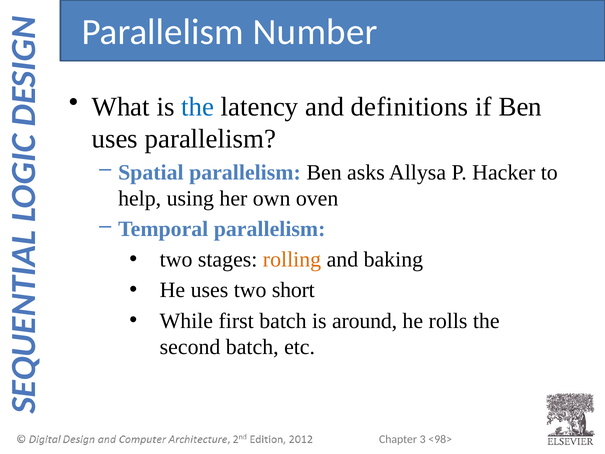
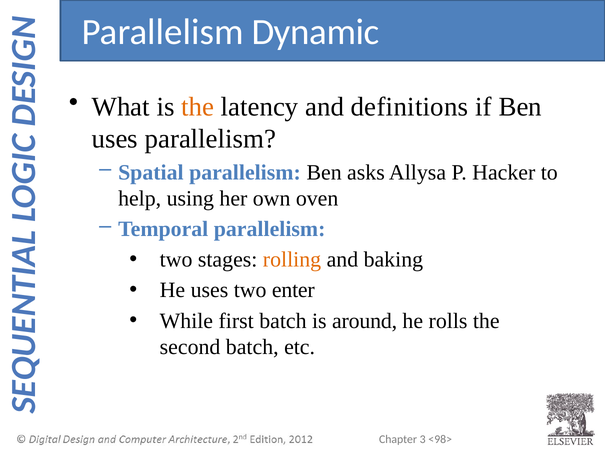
Number: Number -> Dynamic
the at (198, 107) colour: blue -> orange
short: short -> enter
